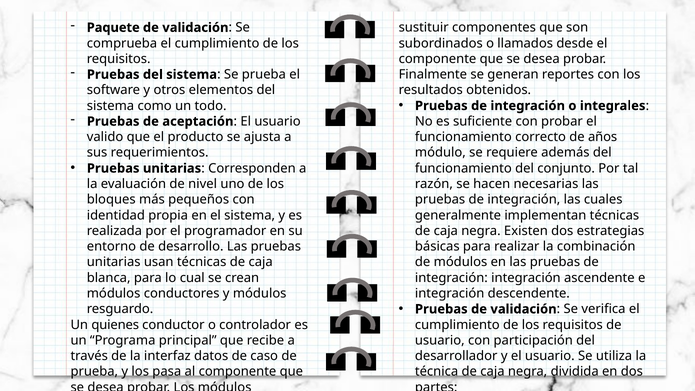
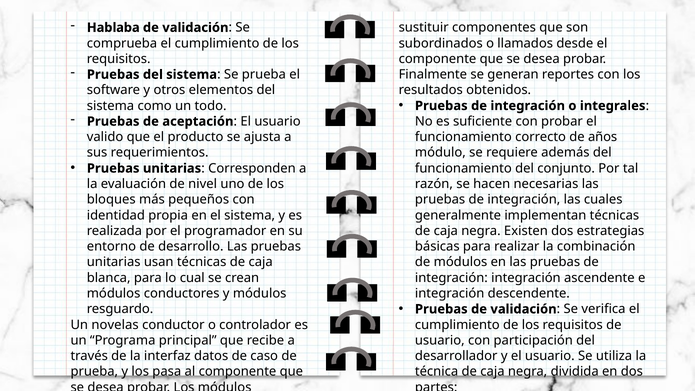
Paquete: Paquete -> Hablaba
quienes: quienes -> novelas
